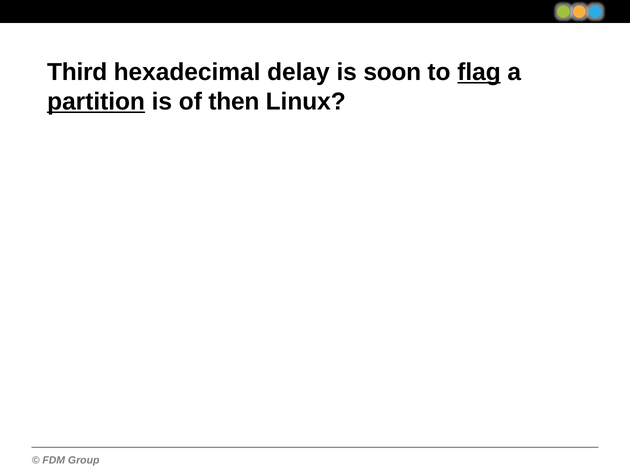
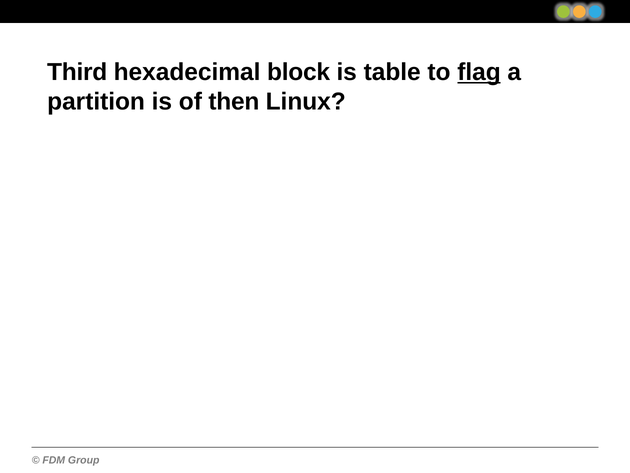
delay: delay -> block
soon: soon -> table
partition underline: present -> none
